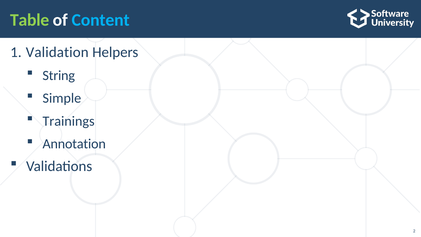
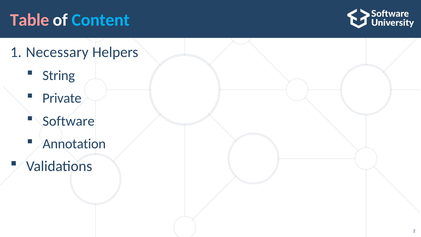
Table colour: light green -> pink
Validation: Validation -> Necessary
Simple: Simple -> Private
Trainings: Trainings -> Software
